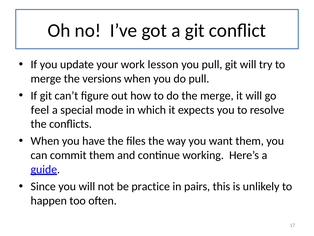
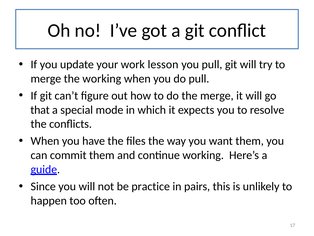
the versions: versions -> working
feel: feel -> that
